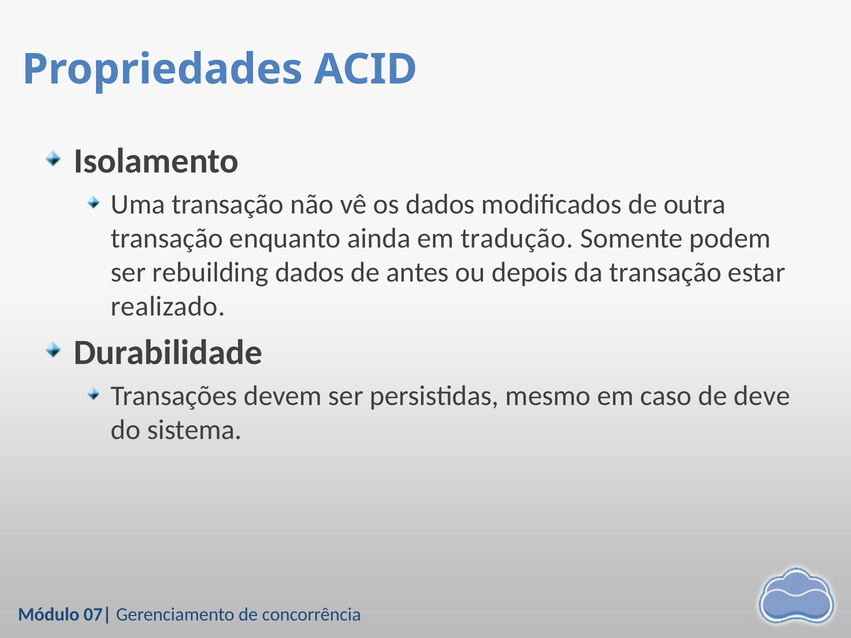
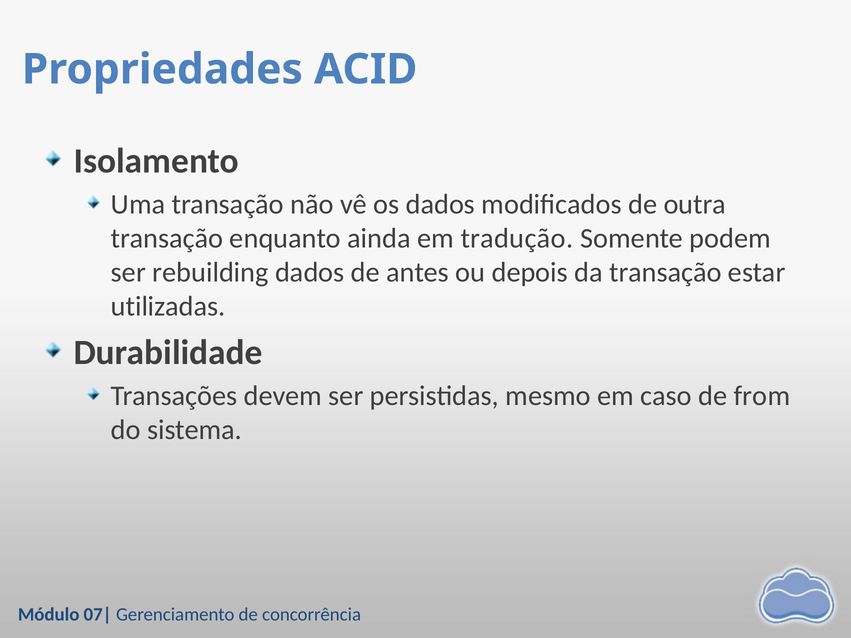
realizado: realizado -> utilizadas
deve: deve -> from
